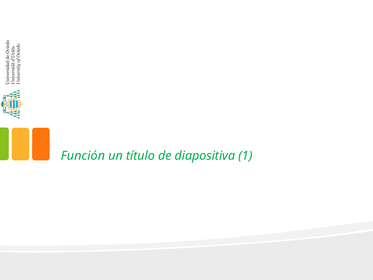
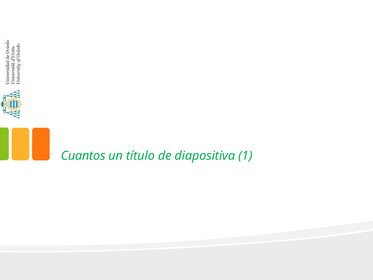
Función: Función -> Cuantos
